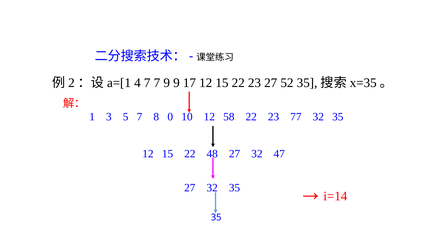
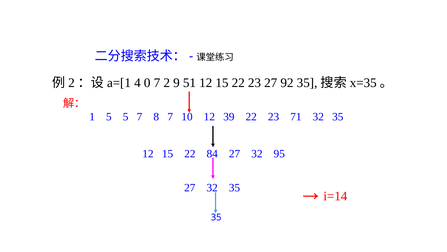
4 7: 7 -> 0
7 9: 9 -> 2
17: 17 -> 51
52: 52 -> 92
1 3: 3 -> 5
8 0: 0 -> 7
58: 58 -> 39
77: 77 -> 71
48: 48 -> 84
47: 47 -> 95
